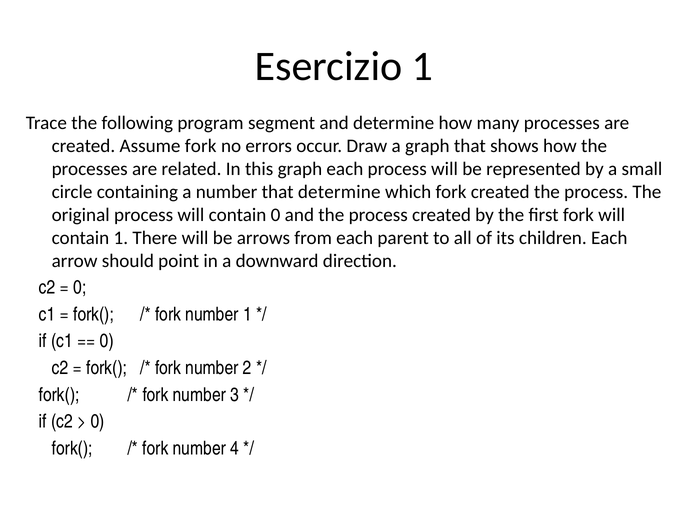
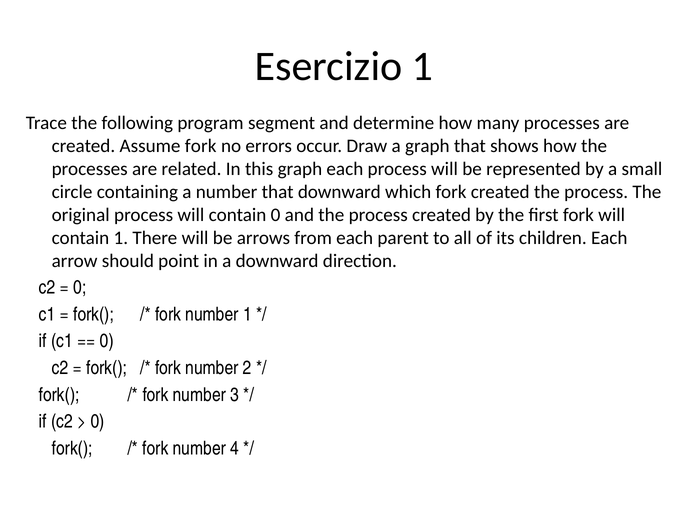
that determine: determine -> downward
